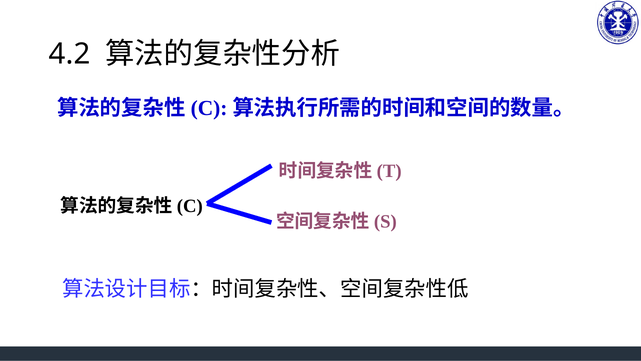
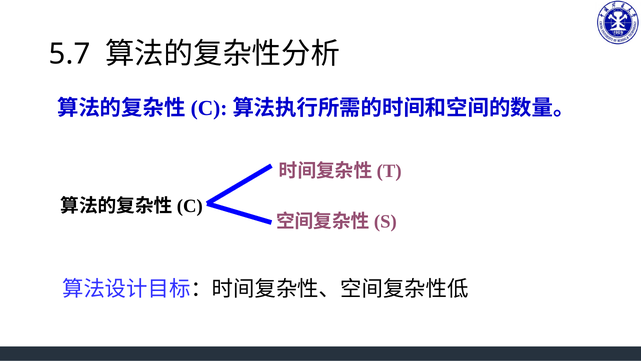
4.2: 4.2 -> 5.7
